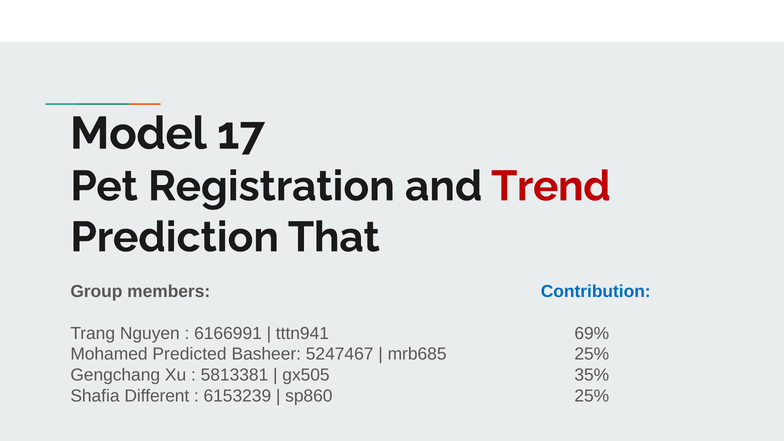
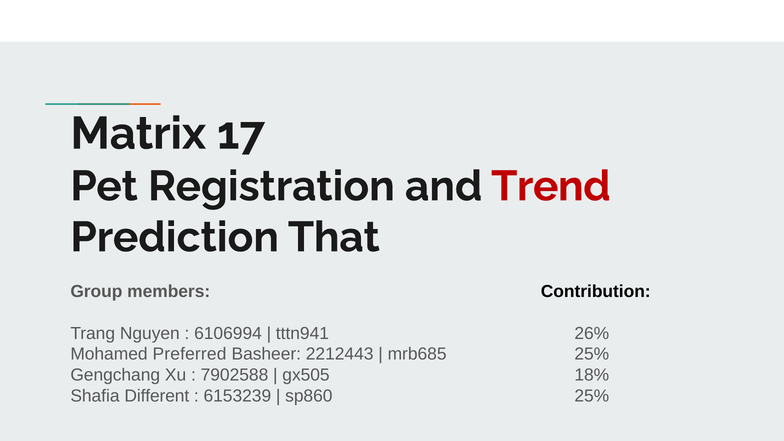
Model: Model -> Matrix
Contribution colour: blue -> black
6166991: 6166991 -> 6106994
69%: 69% -> 26%
Predicted: Predicted -> Preferred
5247467: 5247467 -> 2212443
5813381: 5813381 -> 7902588
35%: 35% -> 18%
